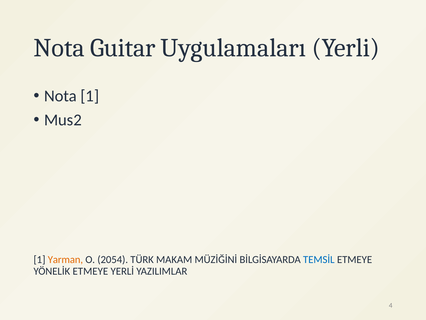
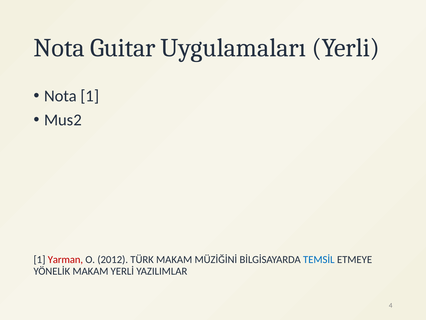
Yarman colour: orange -> red
2054: 2054 -> 2012
YÖNELİK ETMEYE: ETMEYE -> MAKAM
